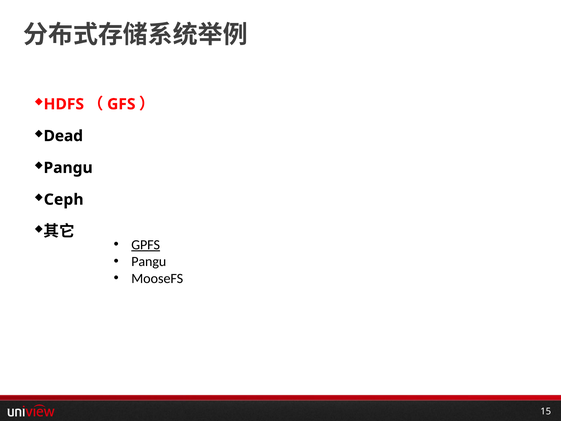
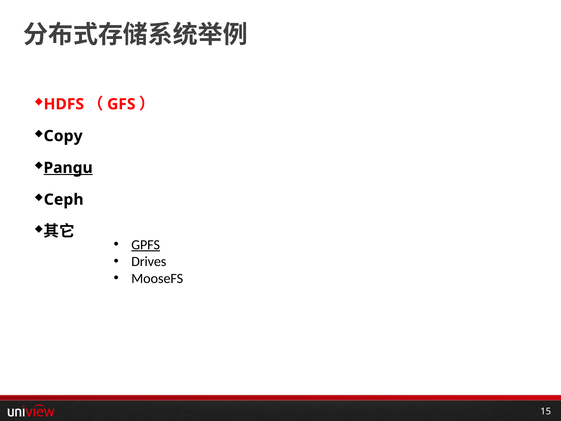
Dead: Dead -> Copy
Pangu at (68, 168) underline: none -> present
Pangu at (149, 261): Pangu -> Drives
